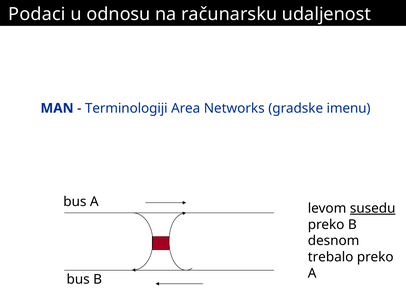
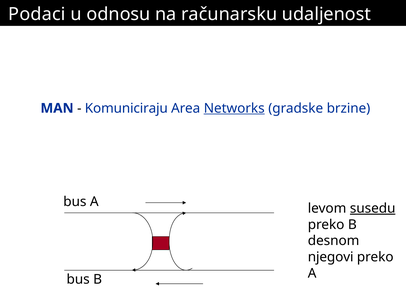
Terminologiji: Terminologiji -> Komuniciraju
Networks underline: none -> present
imenu: imenu -> brzine
trebalo: trebalo -> njegovi
